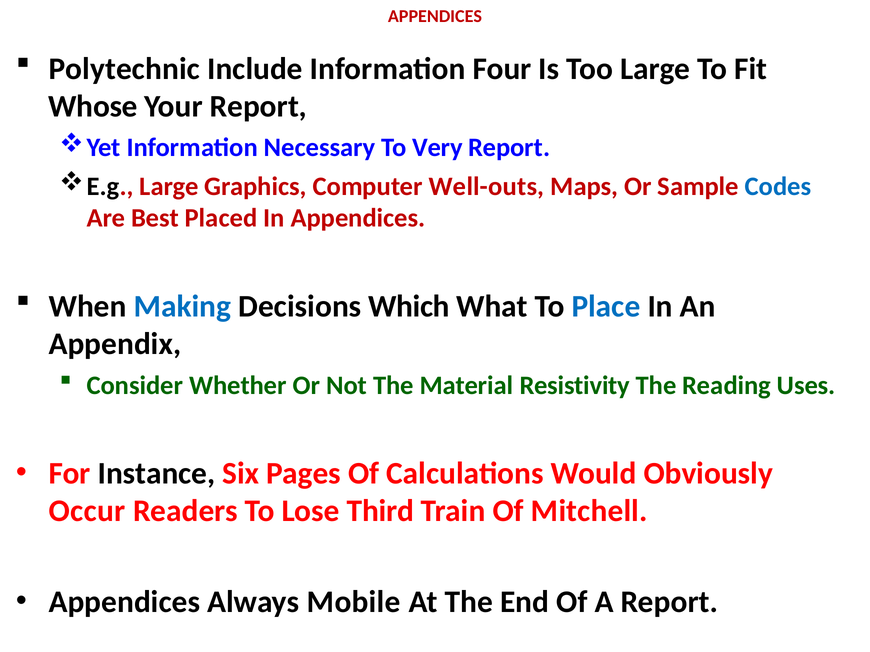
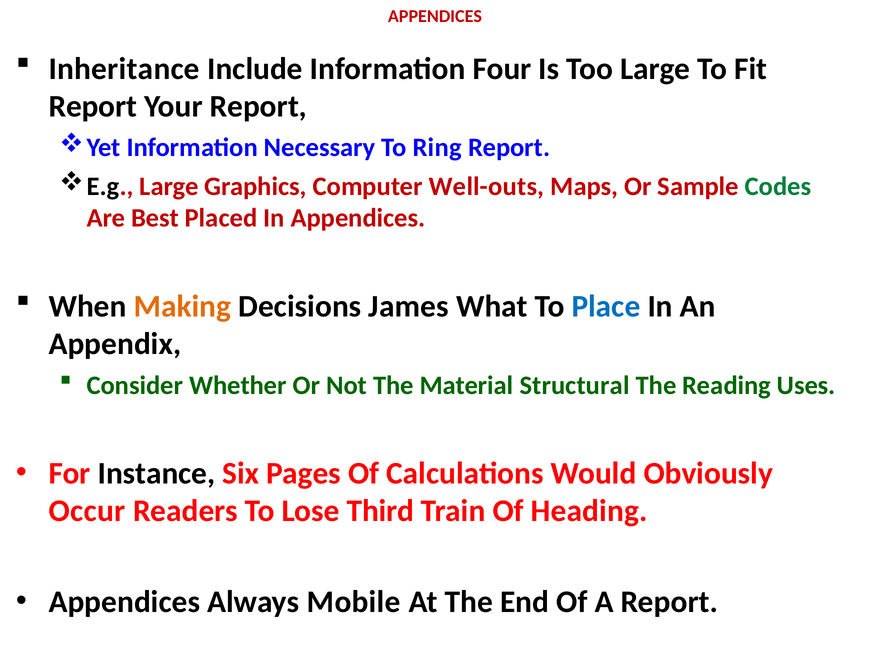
Polytechnic: Polytechnic -> Inheritance
Whose at (93, 107): Whose -> Report
Very: Very -> Ring
Codes colour: blue -> green
Making colour: blue -> orange
Which: Which -> James
Resistivity: Resistivity -> Structural
Mitchell: Mitchell -> Heading
